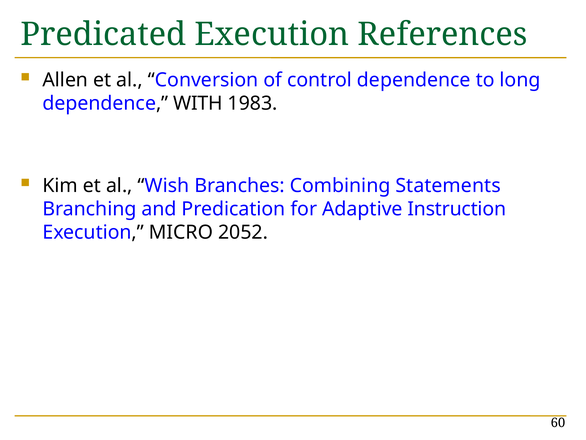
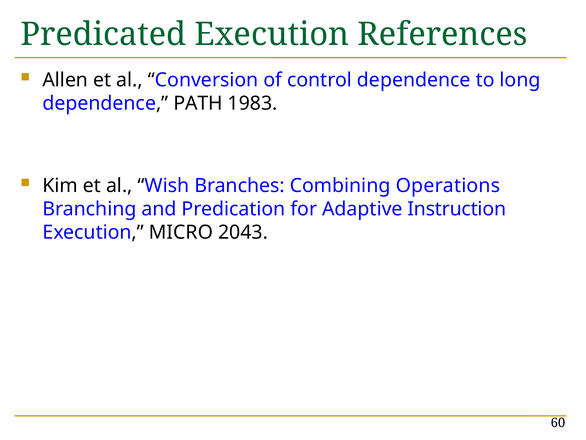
WITH: WITH -> PATH
Statements: Statements -> Operations
2052: 2052 -> 2043
